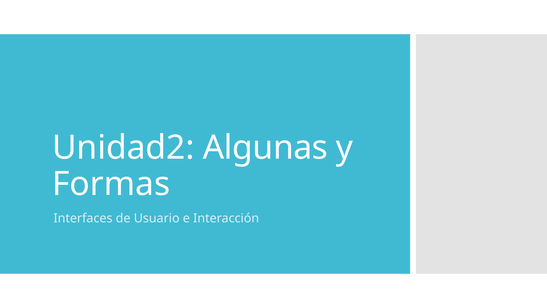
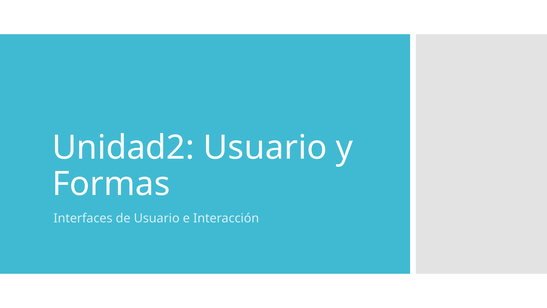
Unidad2 Algunas: Algunas -> Usuario
